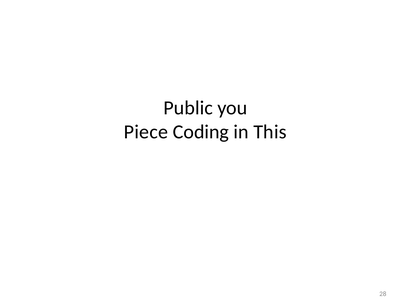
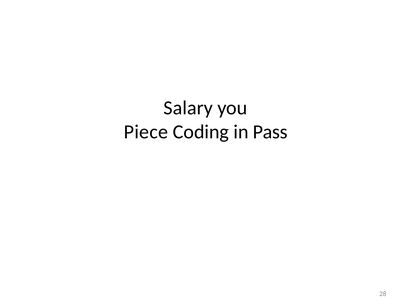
Public: Public -> Salary
This: This -> Pass
